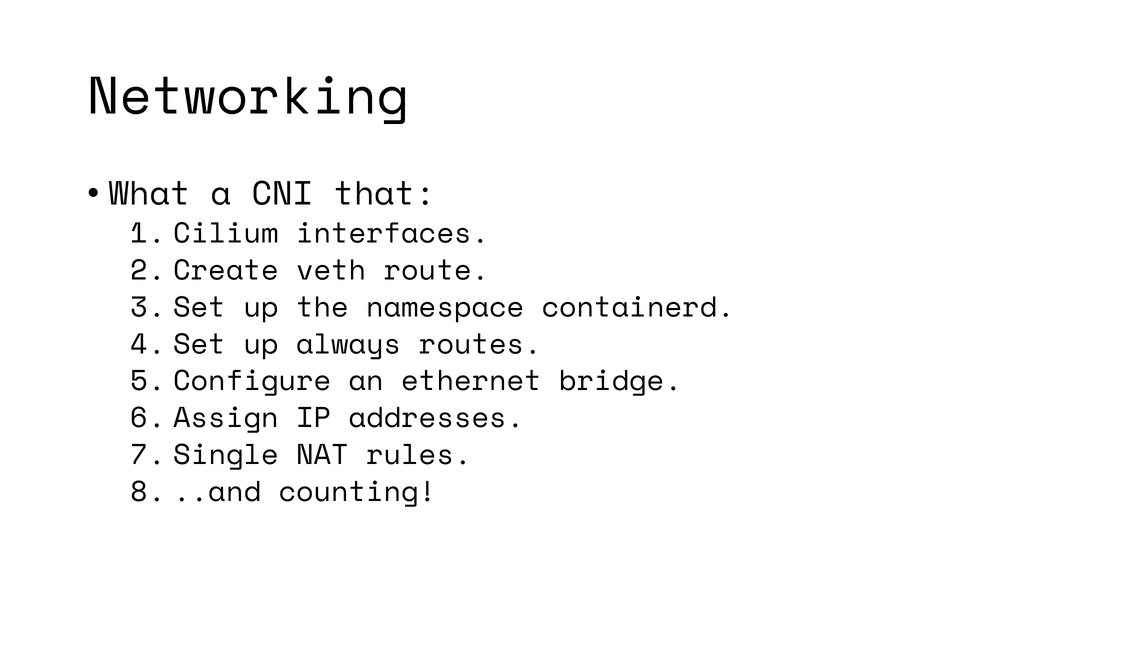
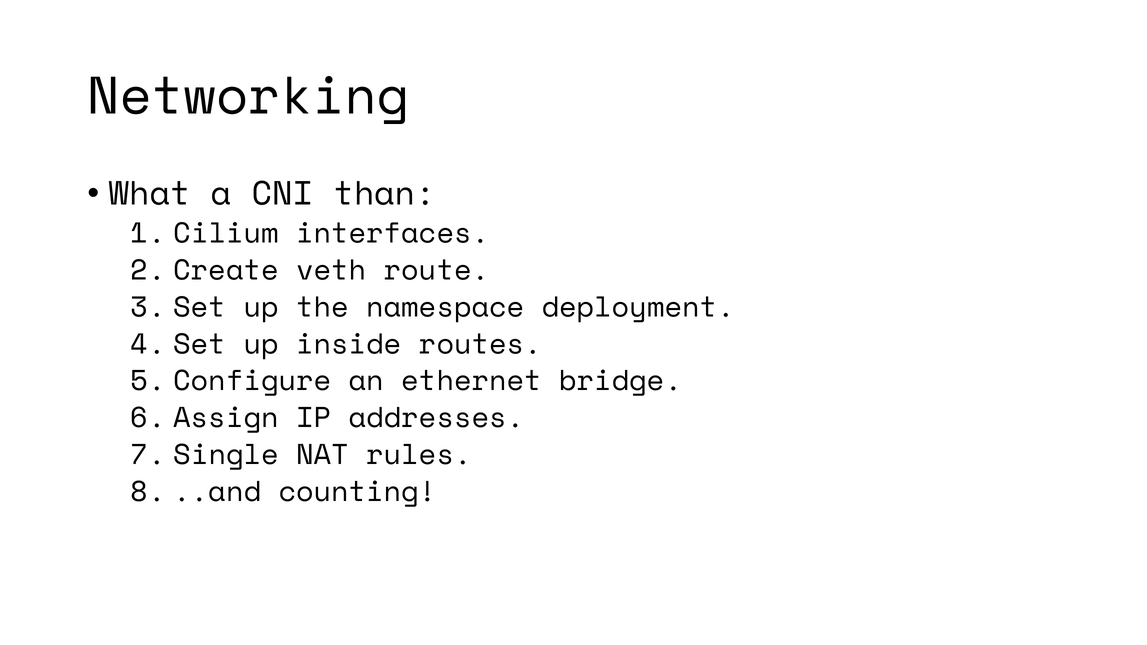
that: that -> than
containerd: containerd -> deployment
always: always -> inside
